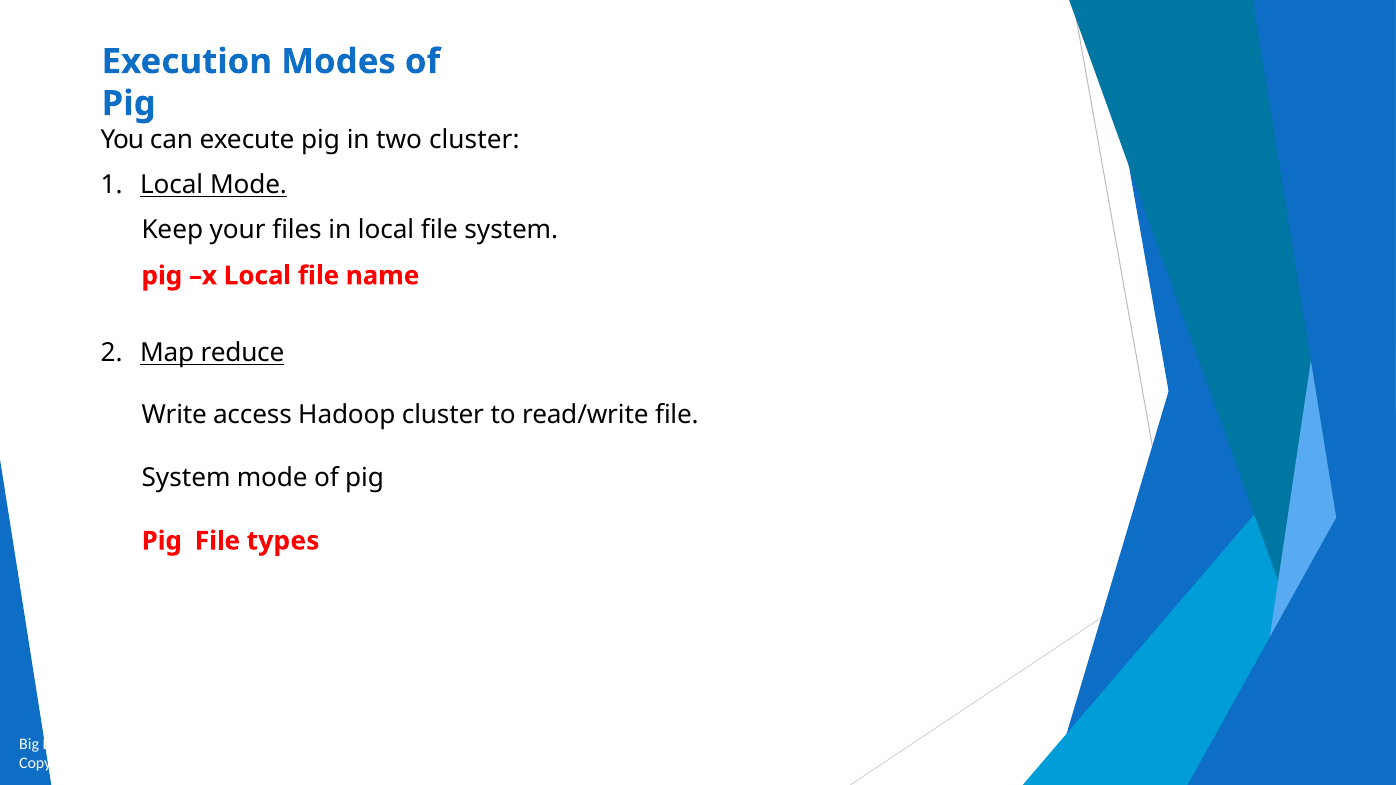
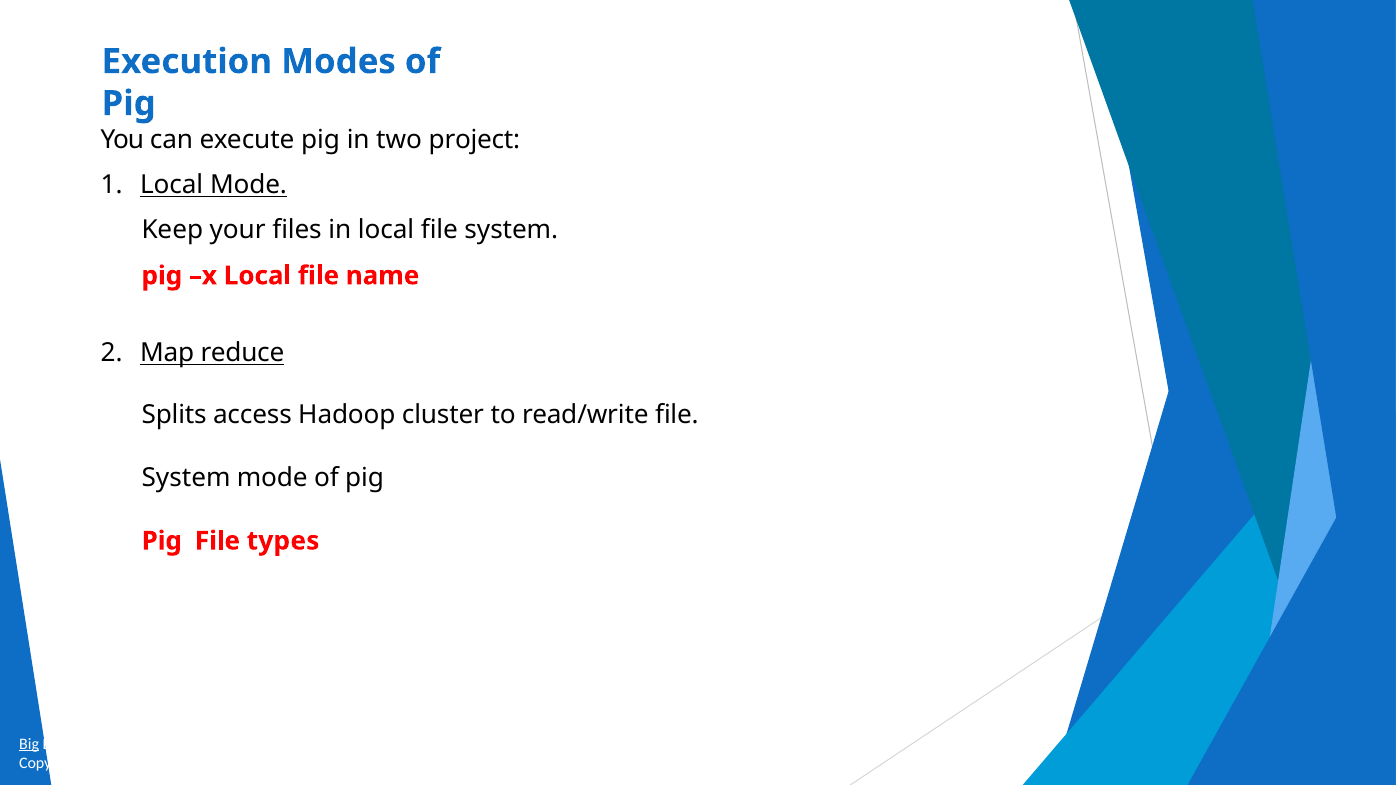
two cluster: cluster -> project
Write: Write -> Splits
Big underline: none -> present
